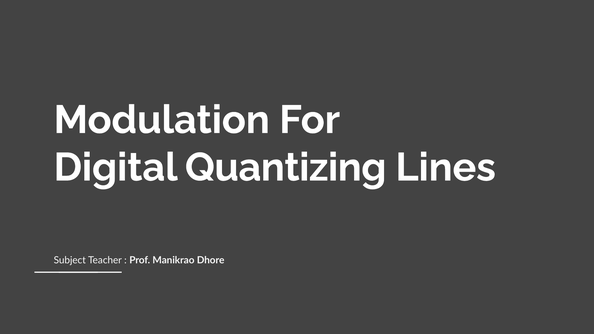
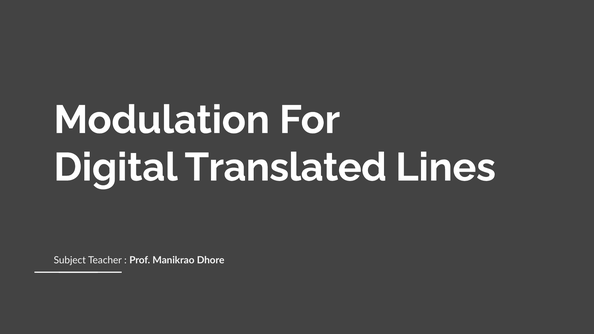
Quantizing: Quantizing -> Translated
